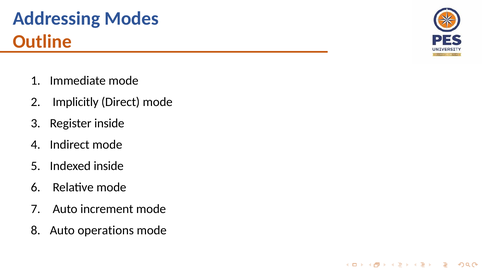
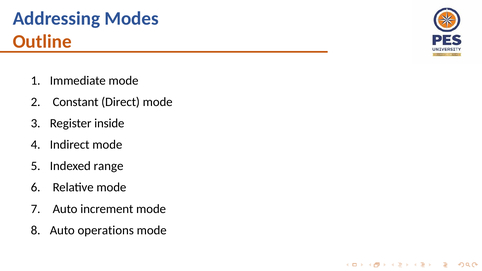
Implicitly: Implicitly -> Constant
Indexed inside: inside -> range
